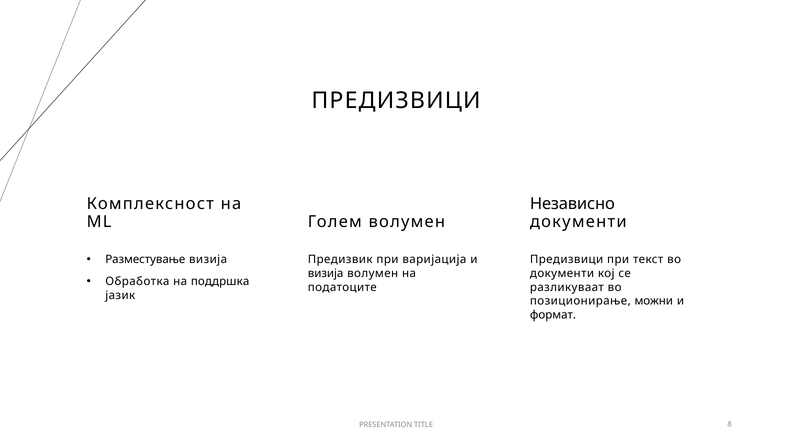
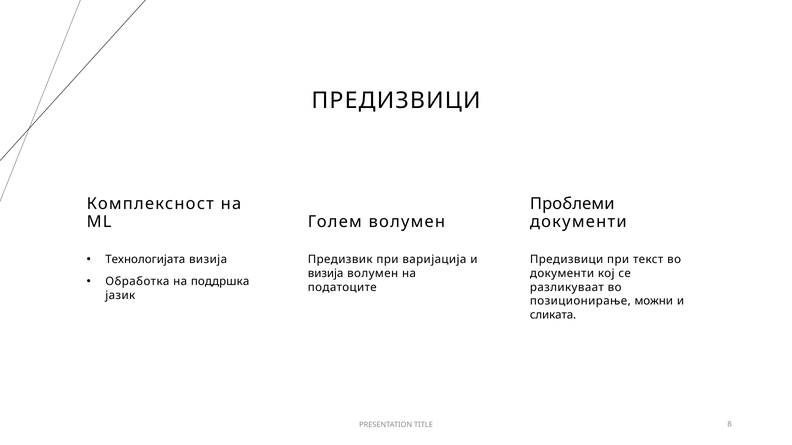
Независно: Независно -> Проблеми
Разместување: Разместување -> Технологијата
формат: формат -> сликата
